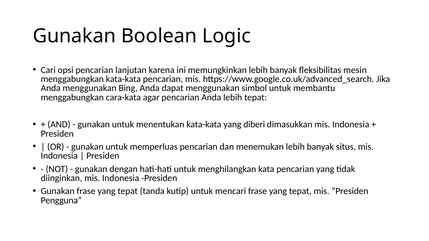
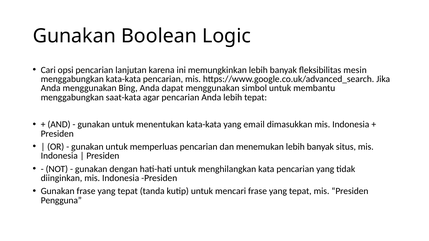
cara-kata: cara-kata -> saat-kata
diberi: diberi -> email
